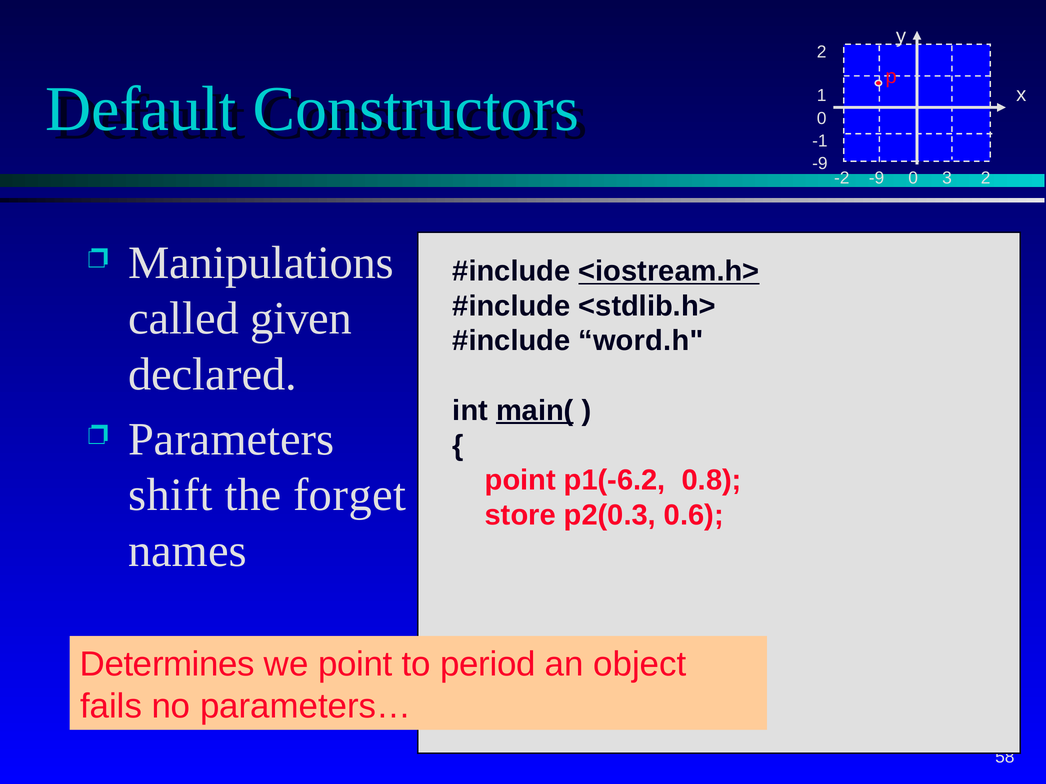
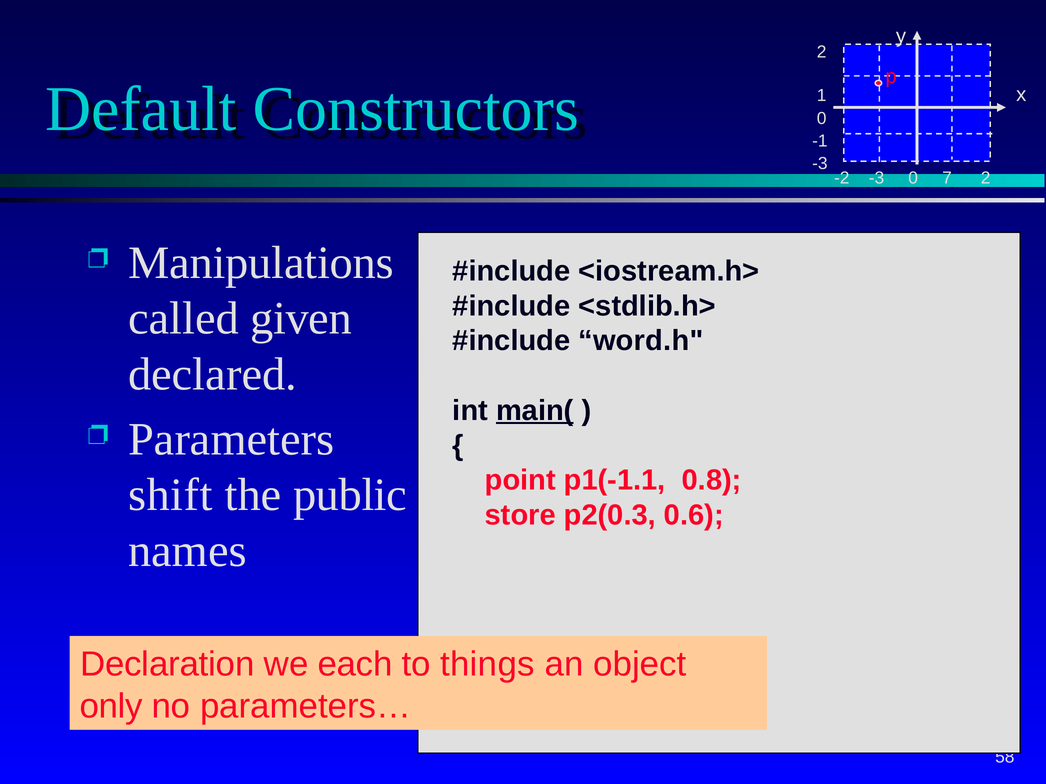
-9 at (820, 164): -9 -> -3
-2 -9: -9 -> -3
3: 3 -> 7
<iostream.h> underline: present -> none
p1(-6.2: p1(-6.2 -> p1(-1.1
forget: forget -> public
Determines: Determines -> Declaration
we point: point -> each
period: period -> things
fails: fails -> only
